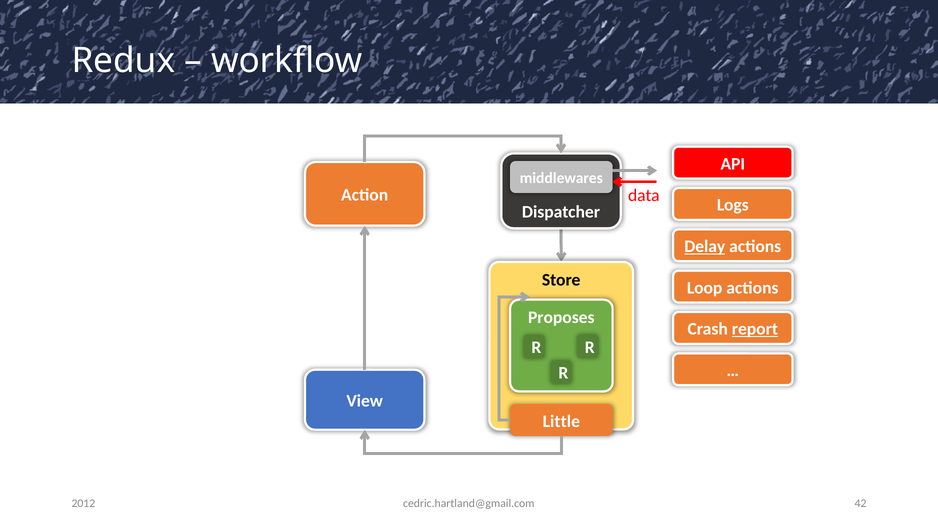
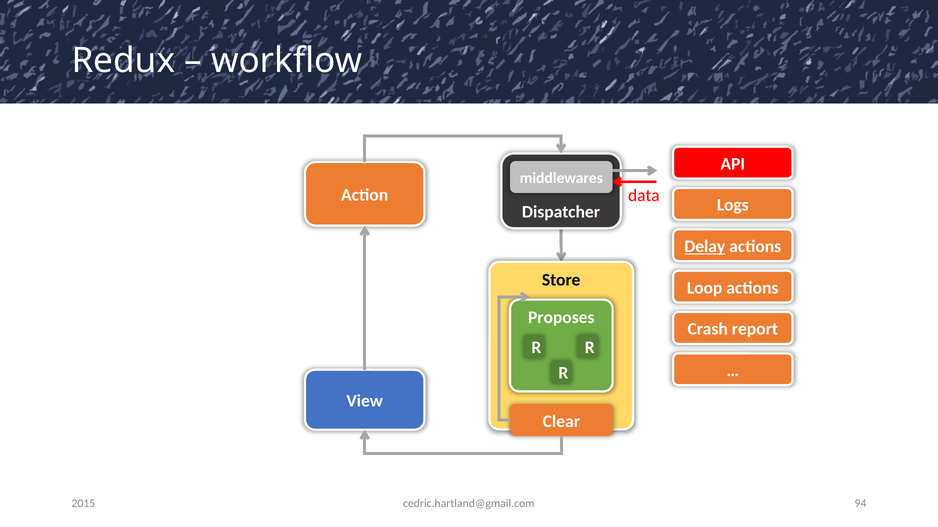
report underline: present -> none
Little: Little -> Clear
42: 42 -> 94
2012: 2012 -> 2015
